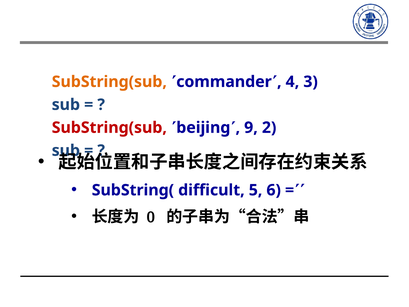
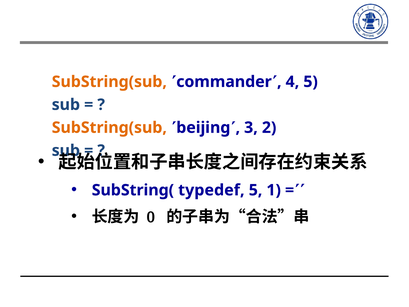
4 3: 3 -> 5
SubString(sub at (109, 127) colour: red -> orange
9: 9 -> 3
difficult: difficult -> typedef
6: 6 -> 1
